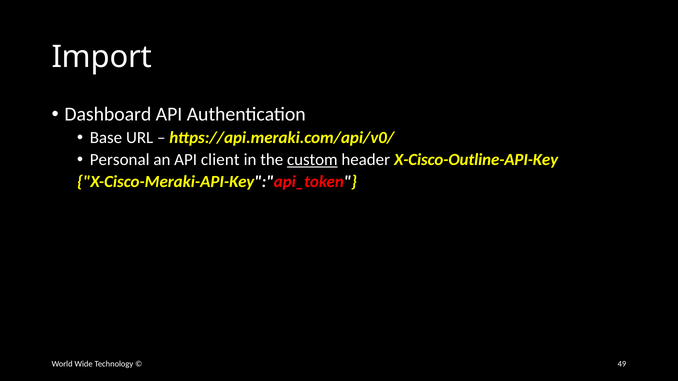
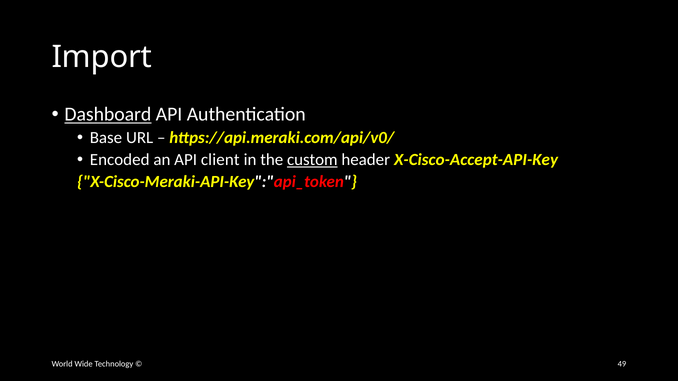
Dashboard underline: none -> present
Personal: Personal -> Encoded
X-Cisco-Outline-API-Key: X-Cisco-Outline-API-Key -> X-Cisco-Accept-API-Key
